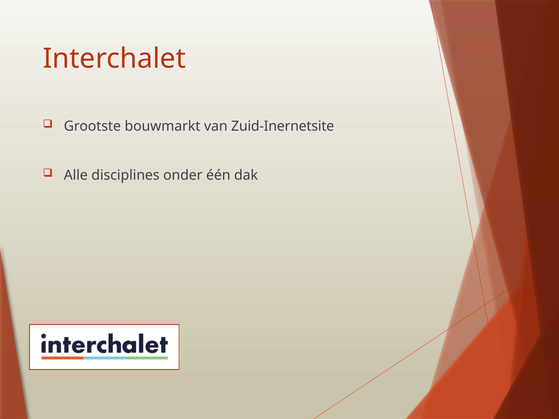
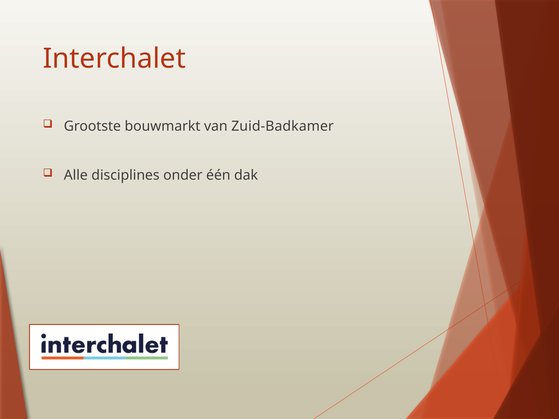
Zuid-Inernetsite: Zuid-Inernetsite -> Zuid-Badkamer
